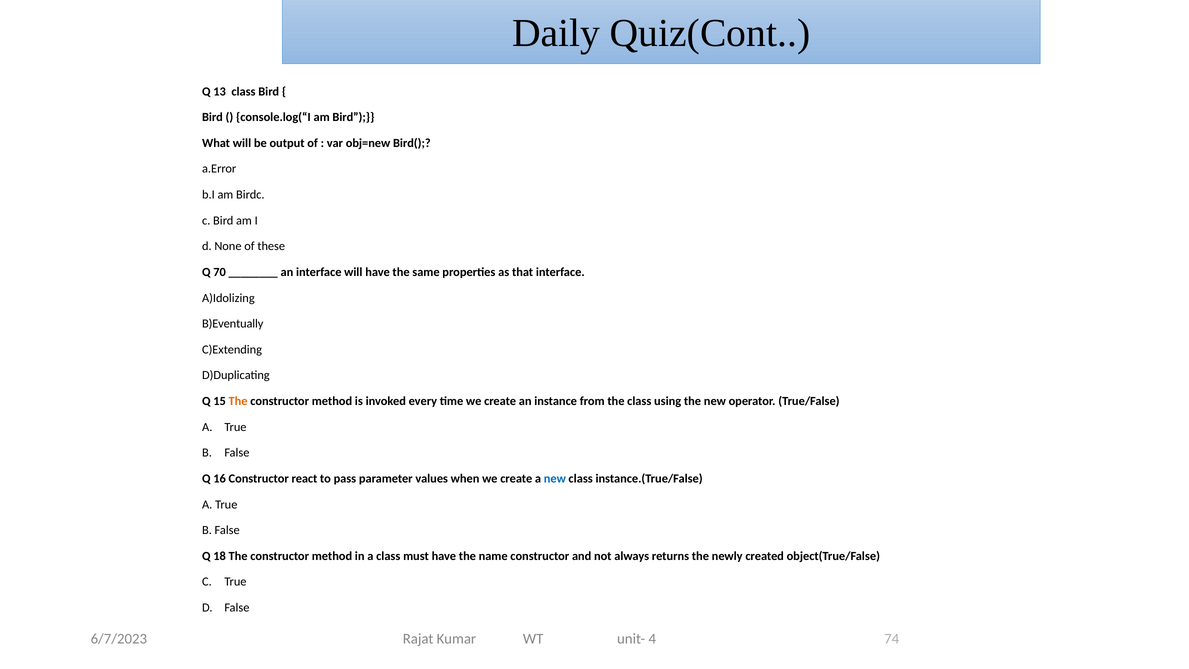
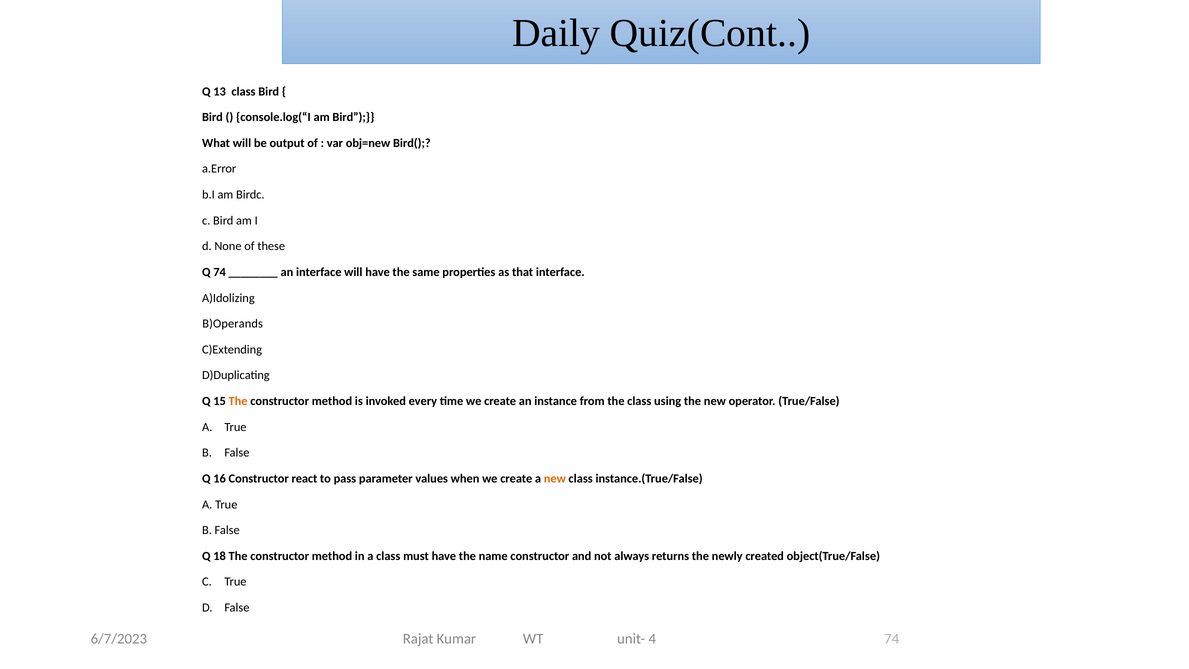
Q 70: 70 -> 74
B)Eventually: B)Eventually -> B)Operands
new at (555, 479) colour: blue -> orange
